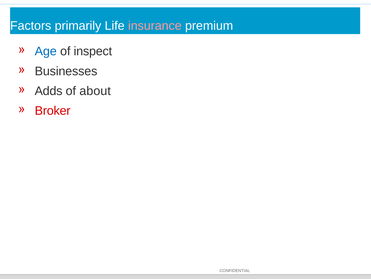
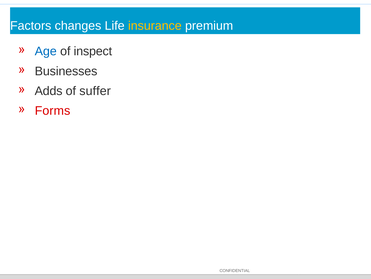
primarily: primarily -> changes
insurance colour: pink -> yellow
about: about -> suffer
Broker: Broker -> Forms
